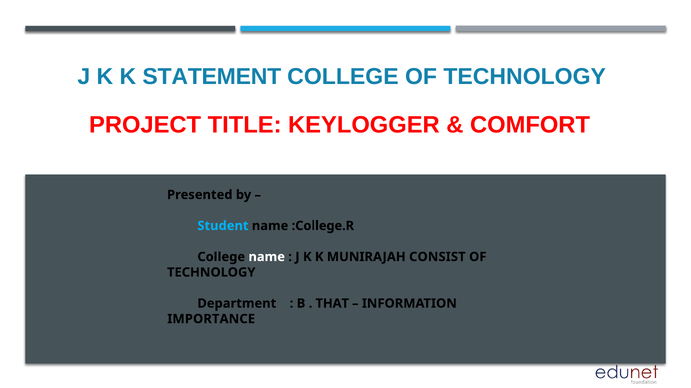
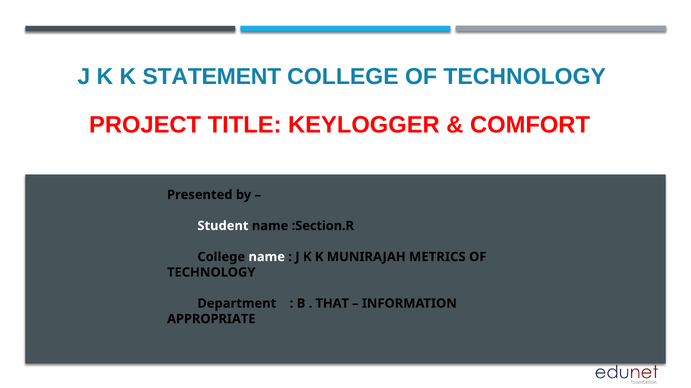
Student colour: light blue -> white
:College.R: :College.R -> :Section.R
CONSIST: CONSIST -> METRICS
IMPORTANCE: IMPORTANCE -> APPROPRIATE
